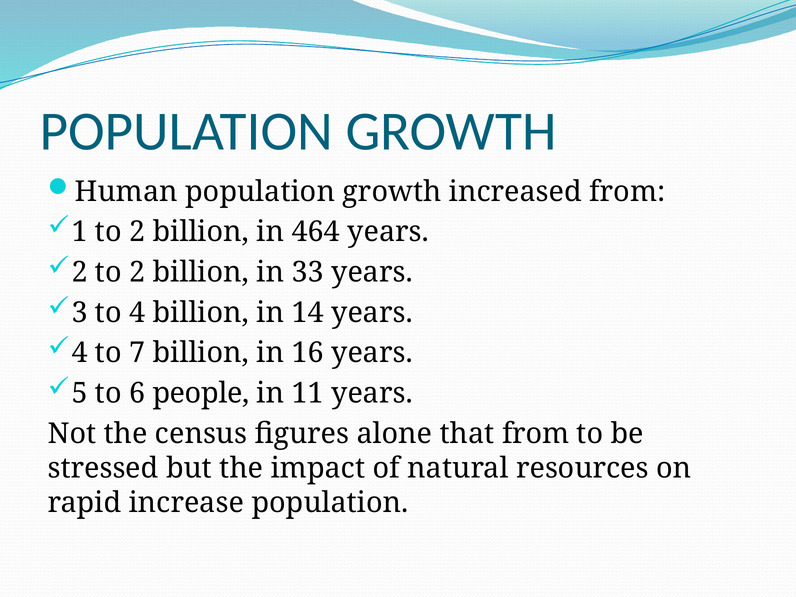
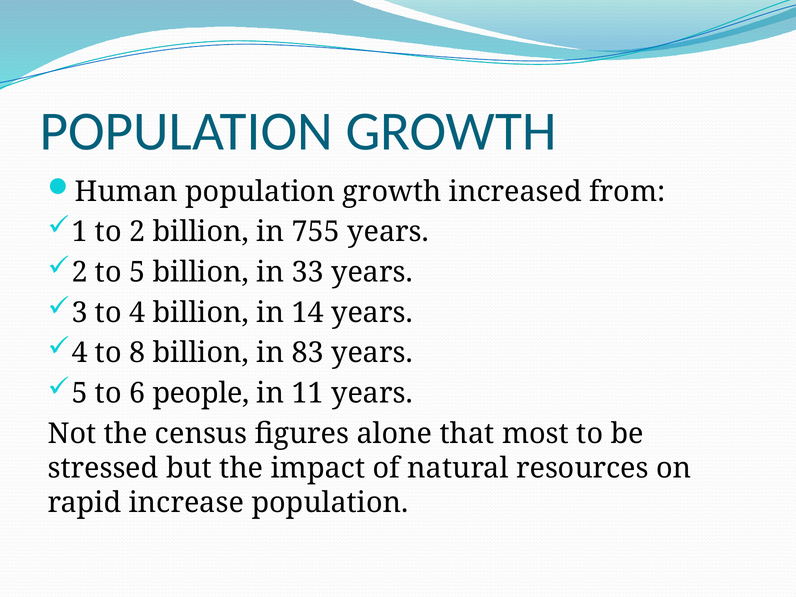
464: 464 -> 755
2 to 2: 2 -> 5
7: 7 -> 8
16: 16 -> 83
that from: from -> most
